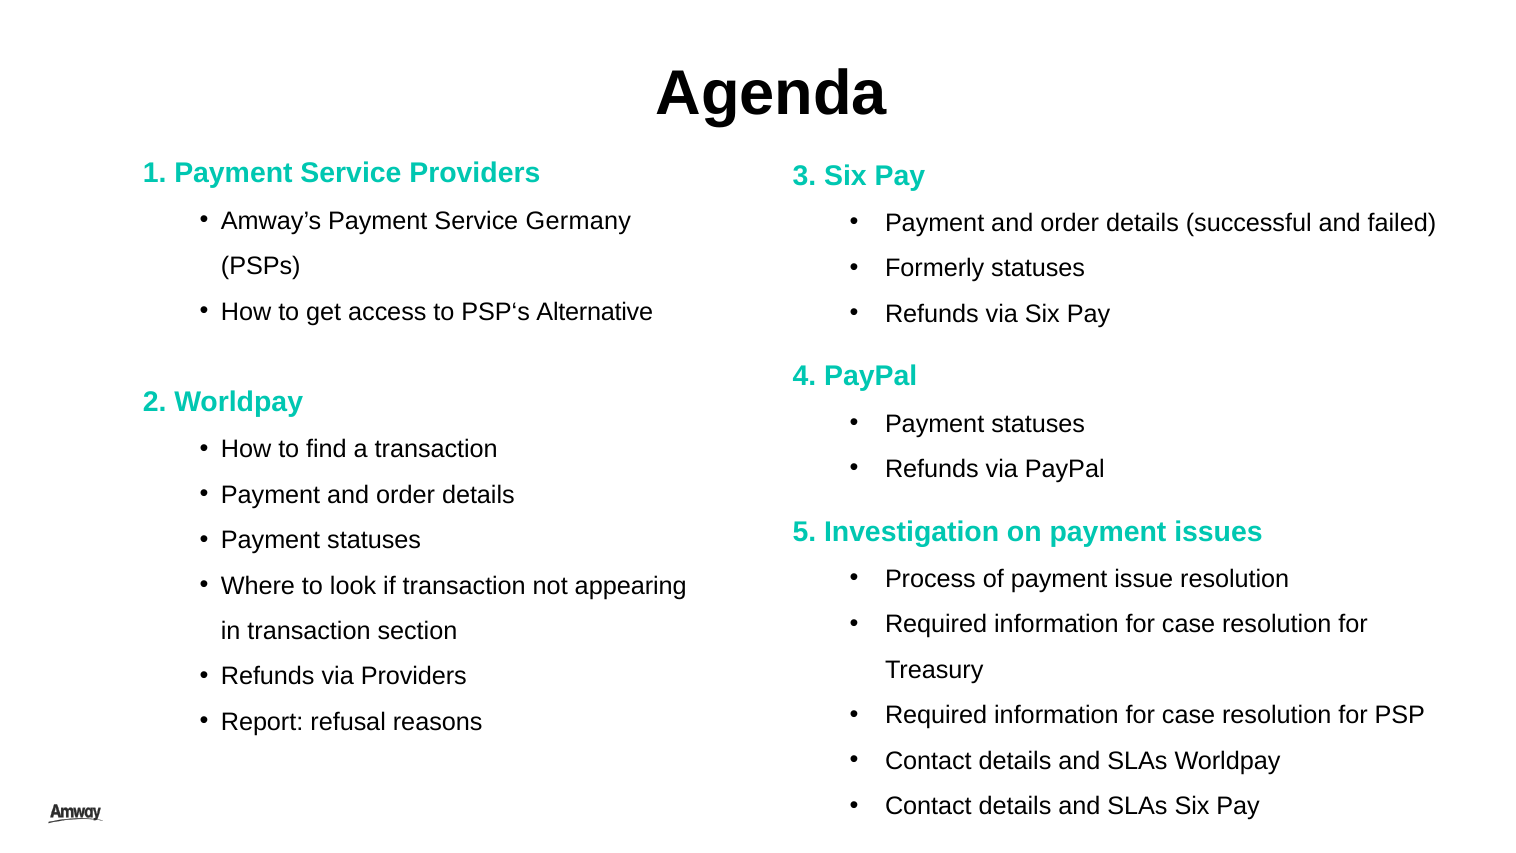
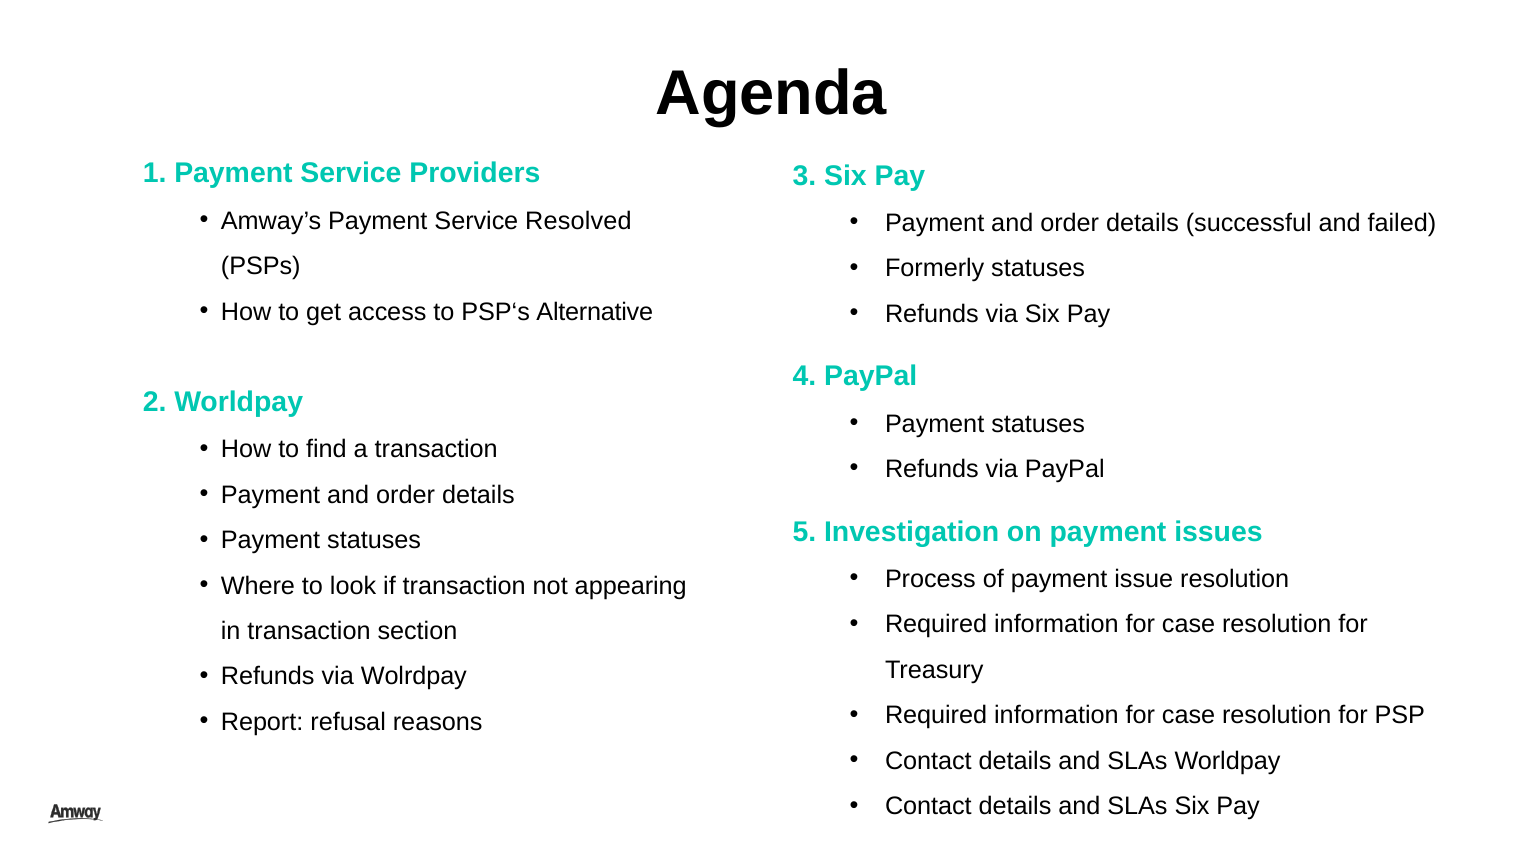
Germany: Germany -> Resolved
via Providers: Providers -> Wolrdpay
